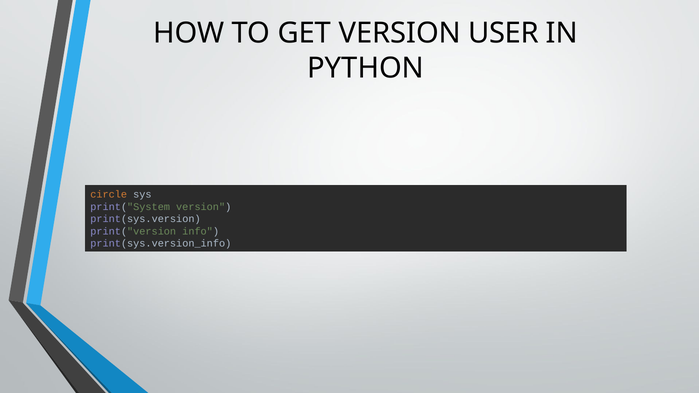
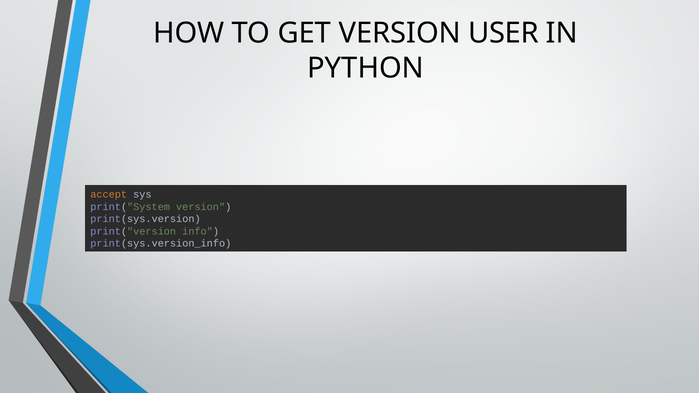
circle: circle -> accept
